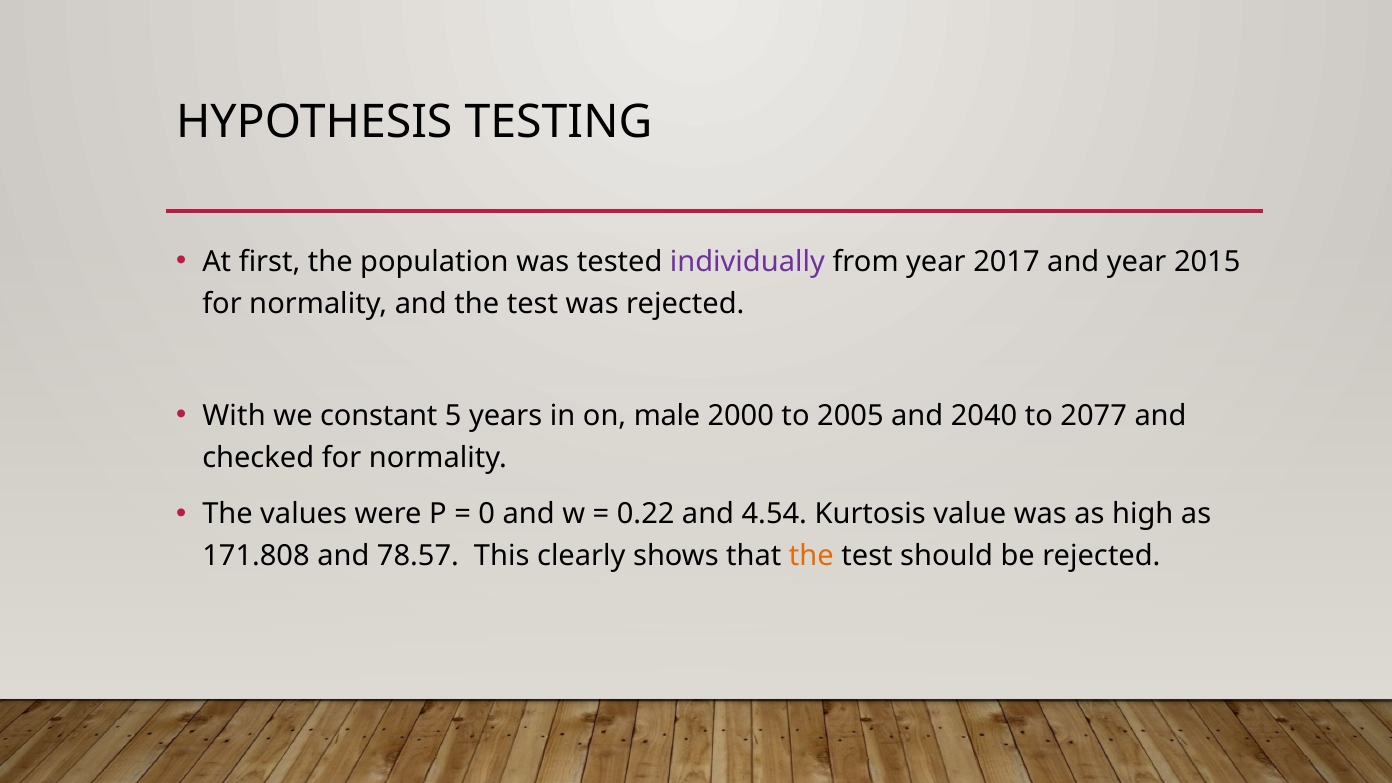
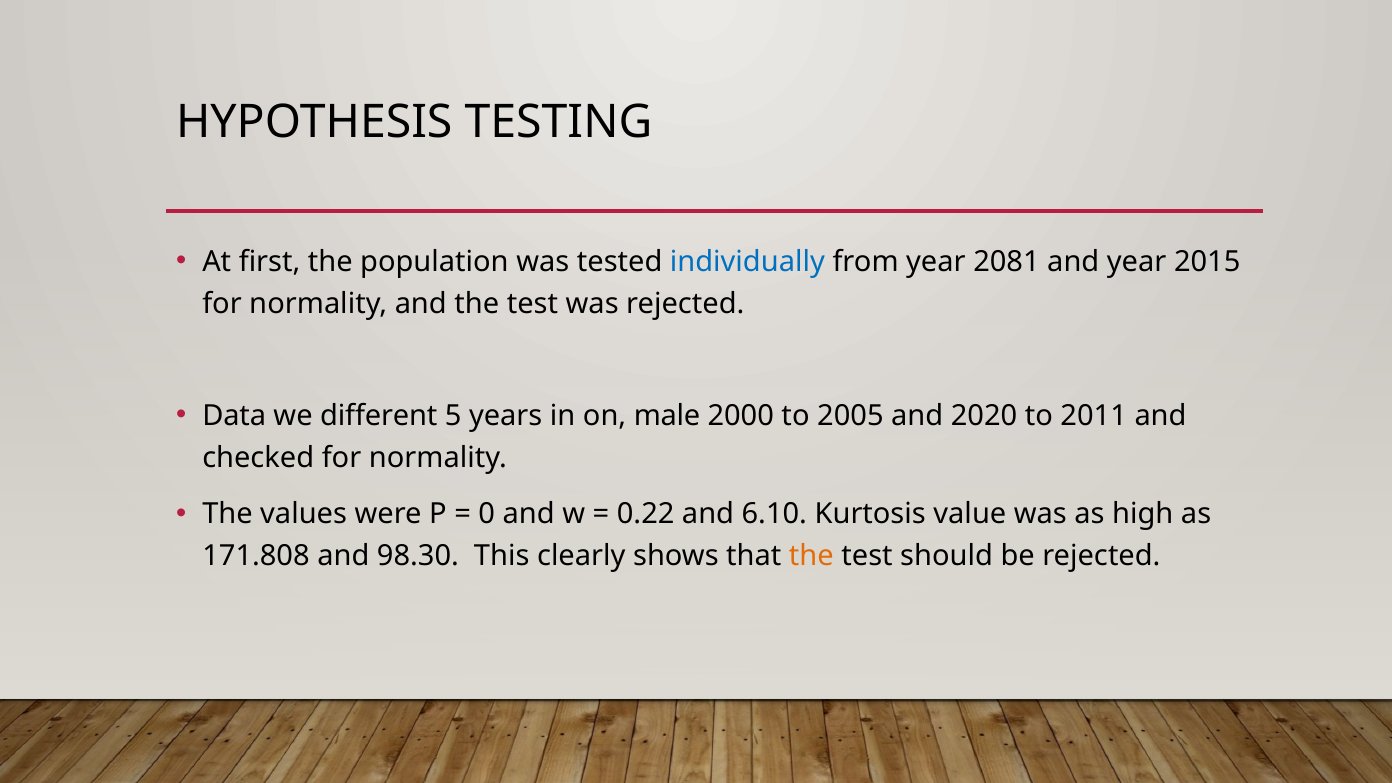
individually colour: purple -> blue
2017: 2017 -> 2081
With: With -> Data
constant: constant -> different
2040: 2040 -> 2020
2077: 2077 -> 2011
4.54: 4.54 -> 6.10
78.57: 78.57 -> 98.30
